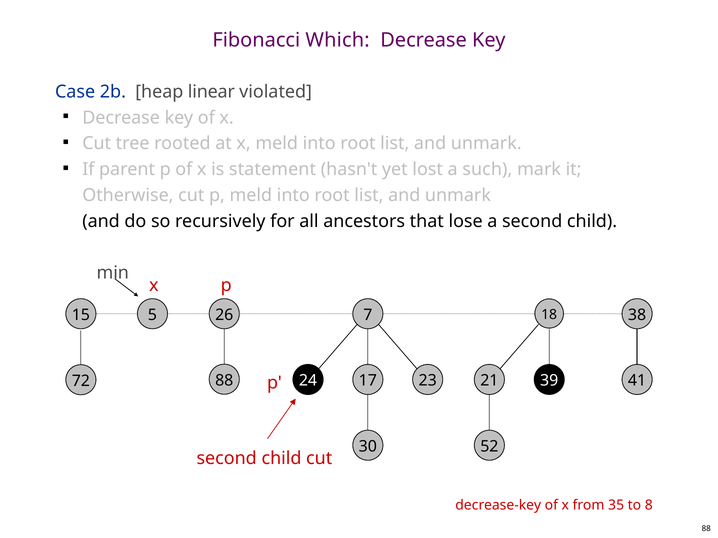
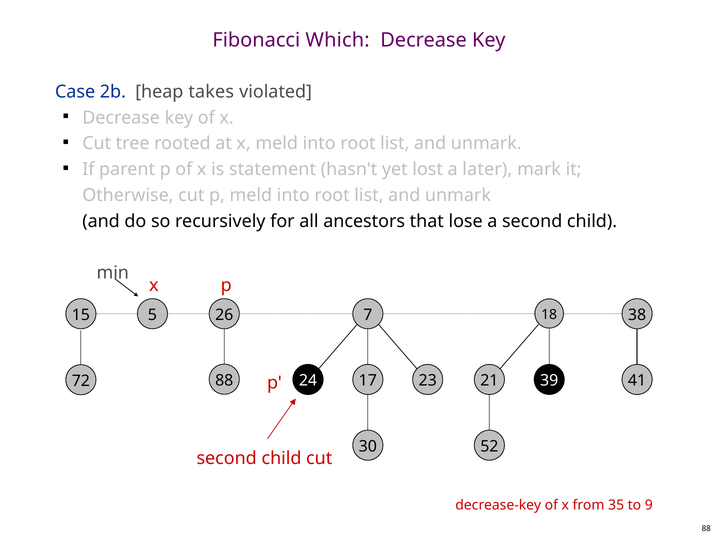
linear: linear -> takes
such: such -> later
8: 8 -> 9
